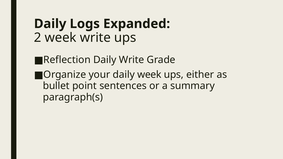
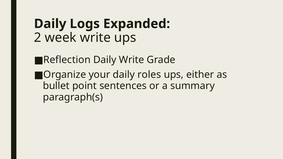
daily week: week -> roles
